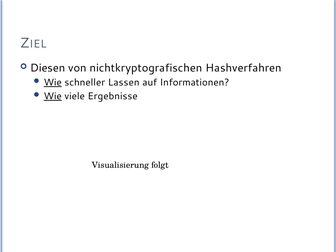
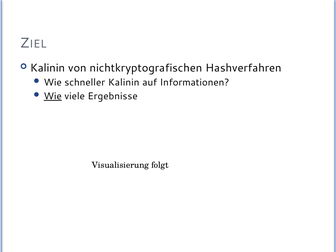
Diesen at (48, 68): Diesen -> Kalinin
Wie at (53, 82) underline: present -> none
schneller Lassen: Lassen -> Kalinin
